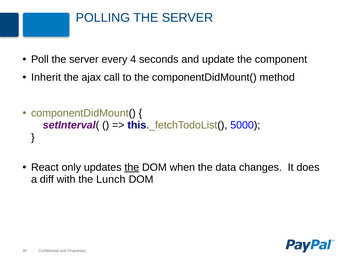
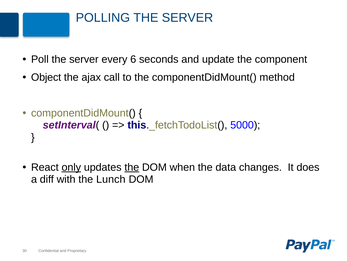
4: 4 -> 6
Inherit: Inherit -> Object
only underline: none -> present
